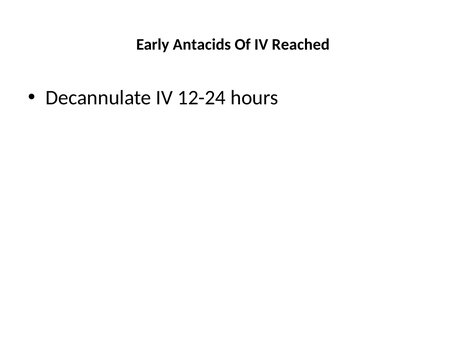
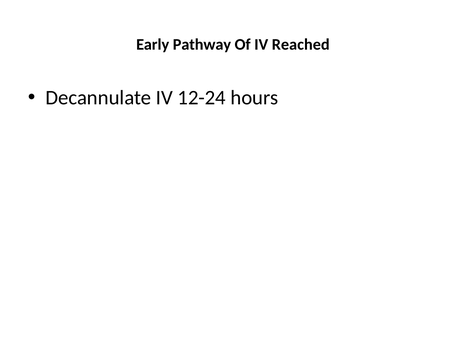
Antacids: Antacids -> Pathway
